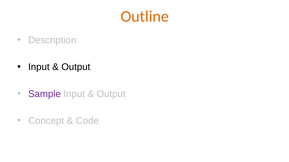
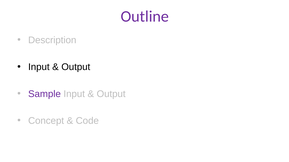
Outline colour: orange -> purple
